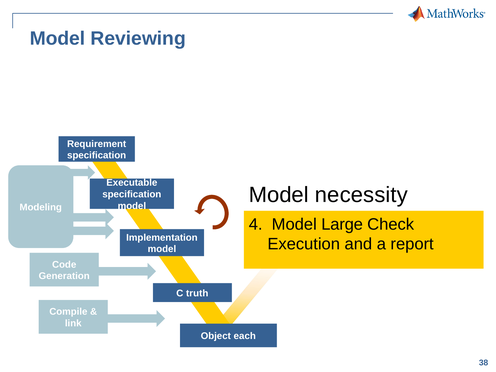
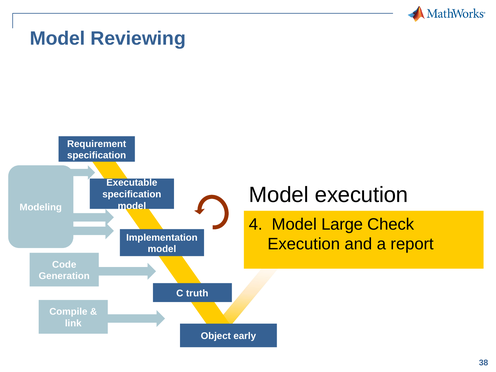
Model necessity: necessity -> execution
each: each -> early
